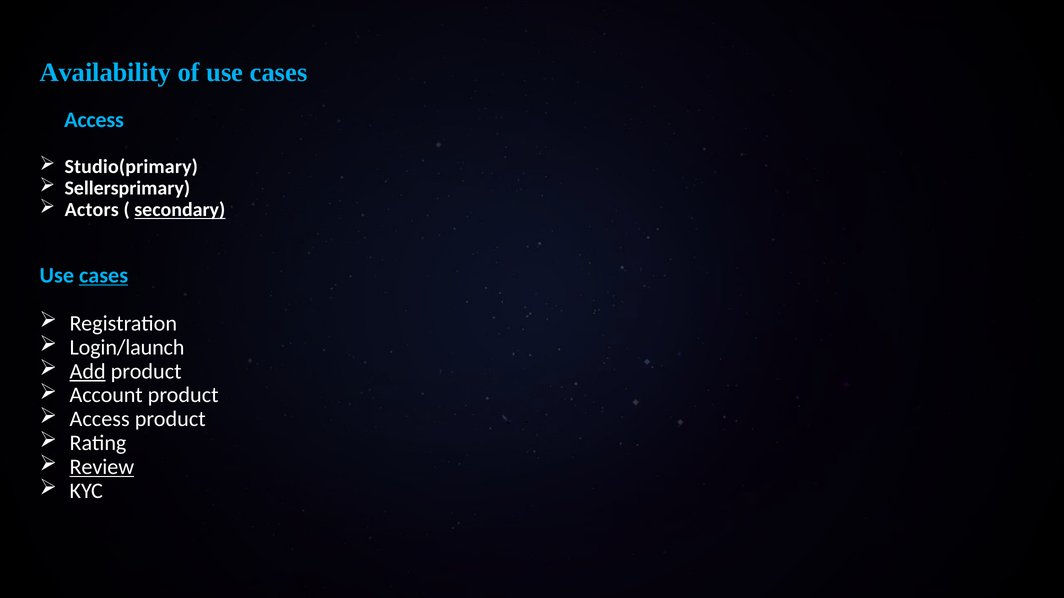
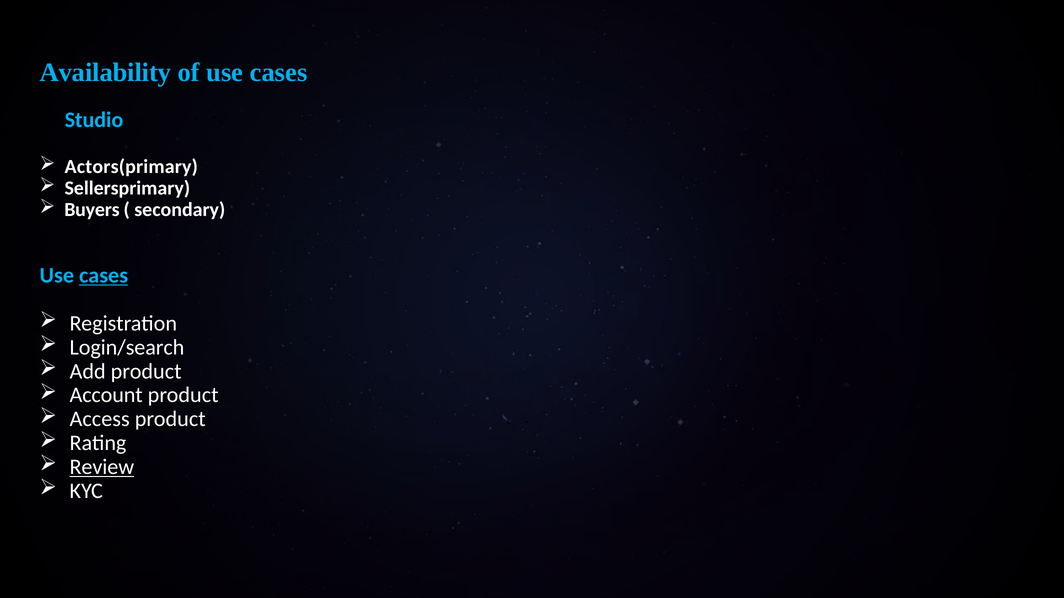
Access at (94, 120): Access -> Studio
Studio(primary: Studio(primary -> Actors(primary
Actors: Actors -> Buyers
secondary underline: present -> none
Login/launch: Login/launch -> Login/search
Add underline: present -> none
